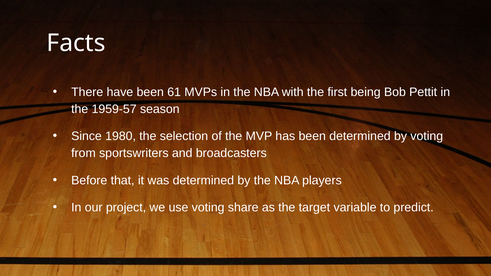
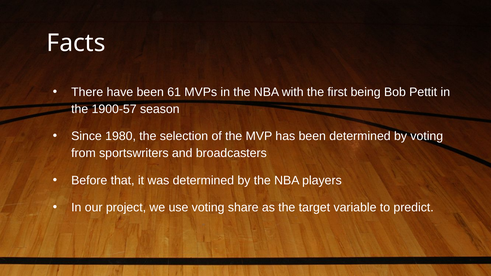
1959-57: 1959-57 -> 1900-57
